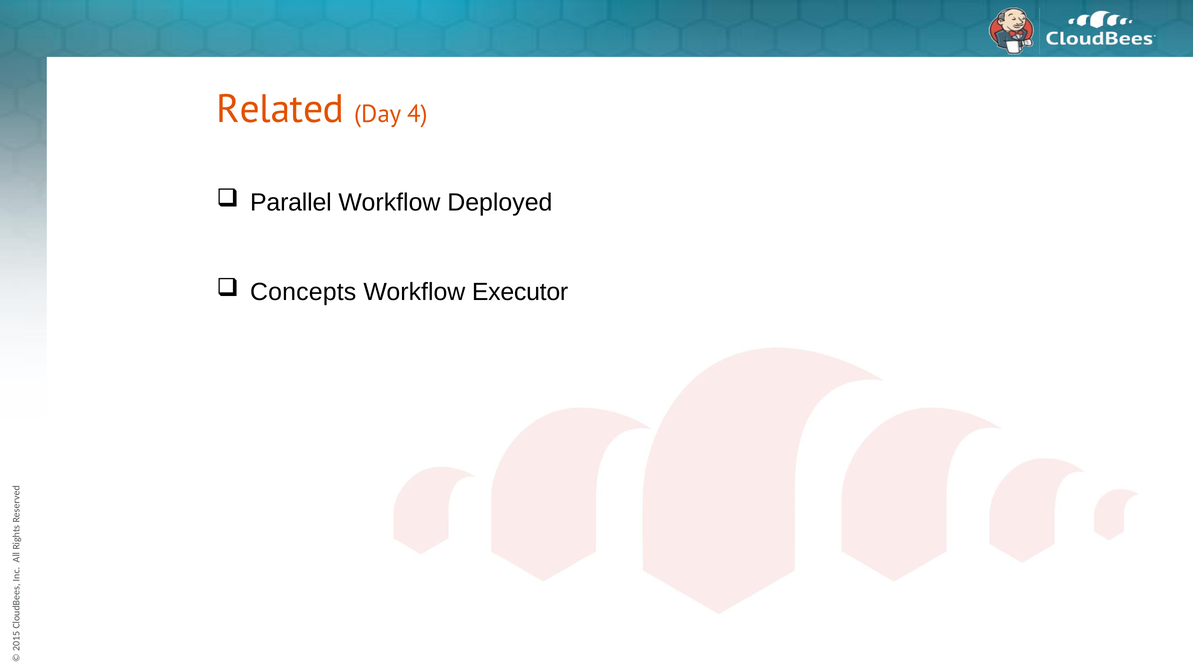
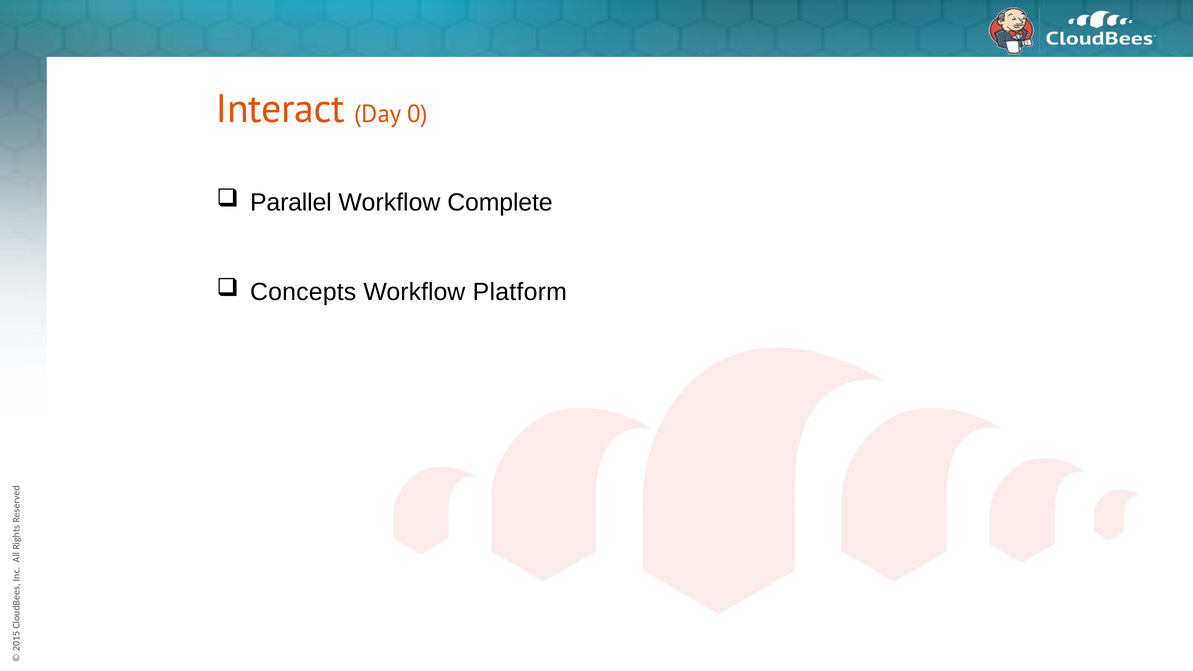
Related: Related -> Interact
Day 4: 4 -> 0
Deployed: Deployed -> Complete
Executor: Executor -> Platform
